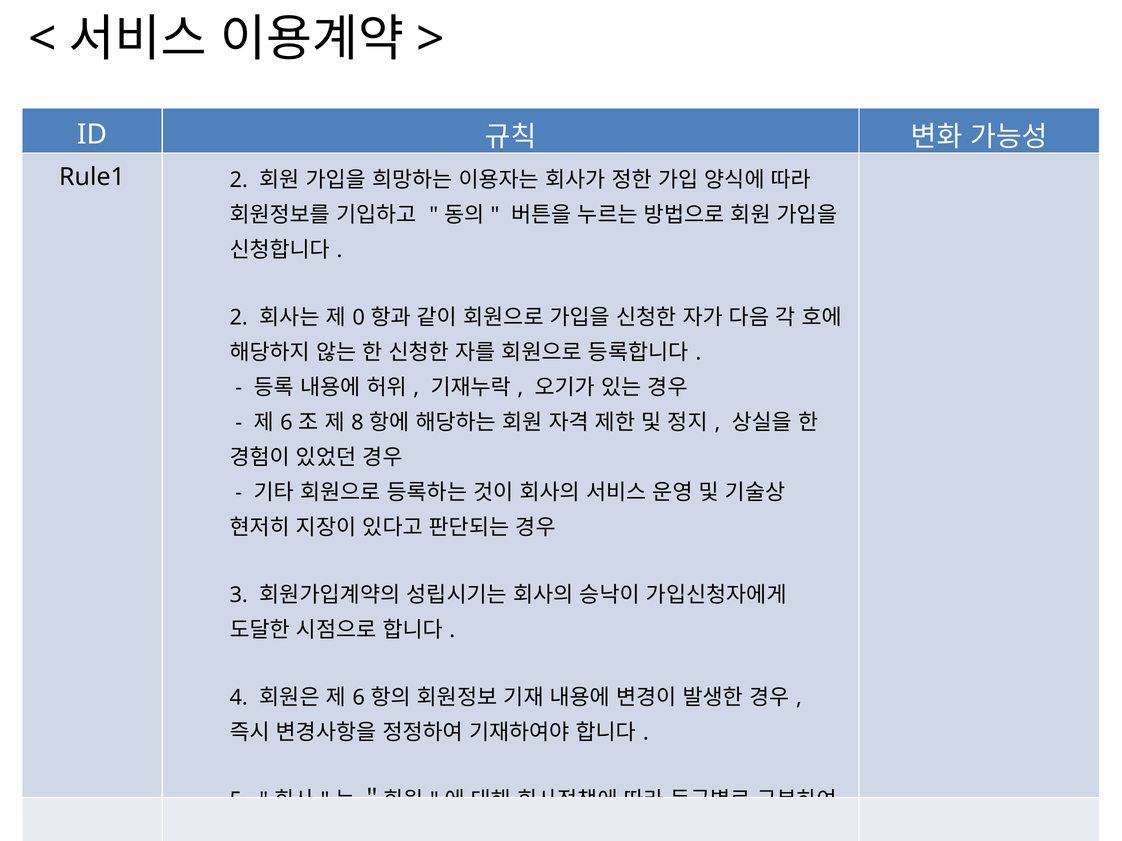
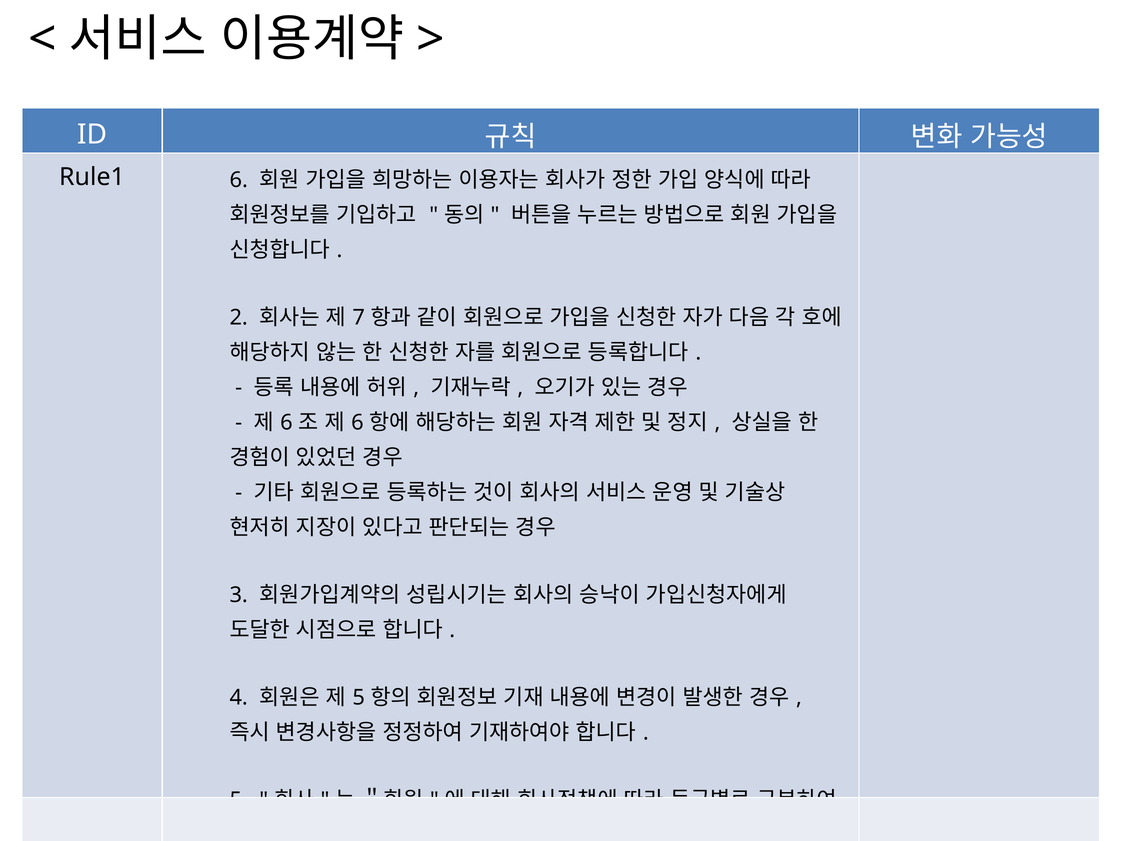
Rule1 2: 2 -> 6
0: 0 -> 7
8 at (357, 423): 8 -> 6
6 at (359, 698): 6 -> 5
